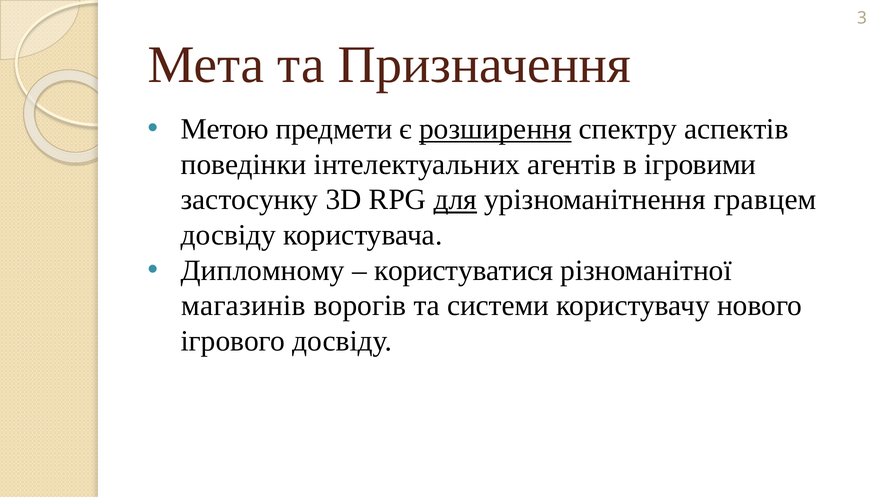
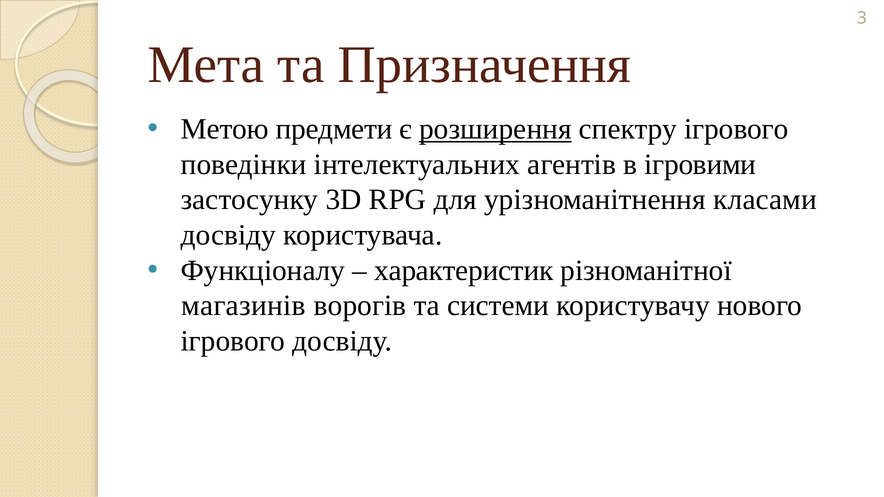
спектру аспектів: аспектів -> ігрового
для underline: present -> none
гравцем: гравцем -> класами
Дипломному: Дипломному -> Функціоналу
користуватися: користуватися -> характеристик
